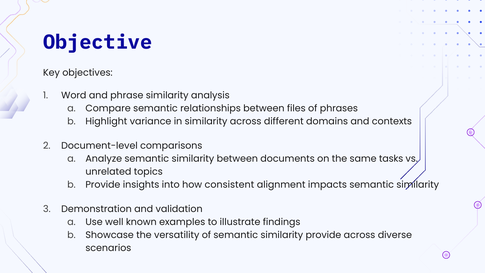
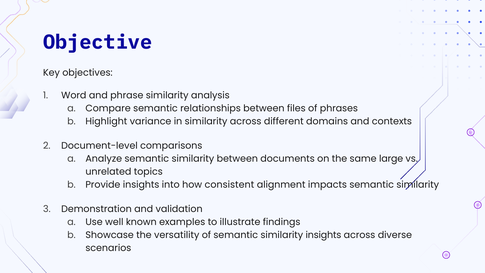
tasks: tasks -> large
similarity provide: provide -> insights
